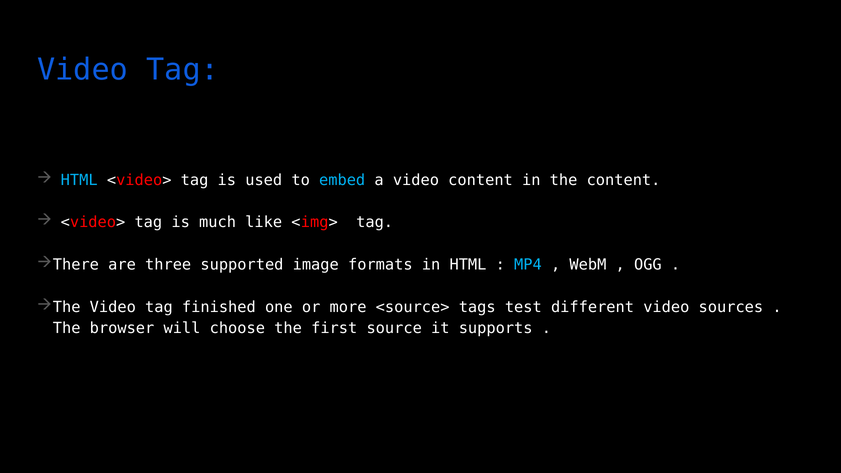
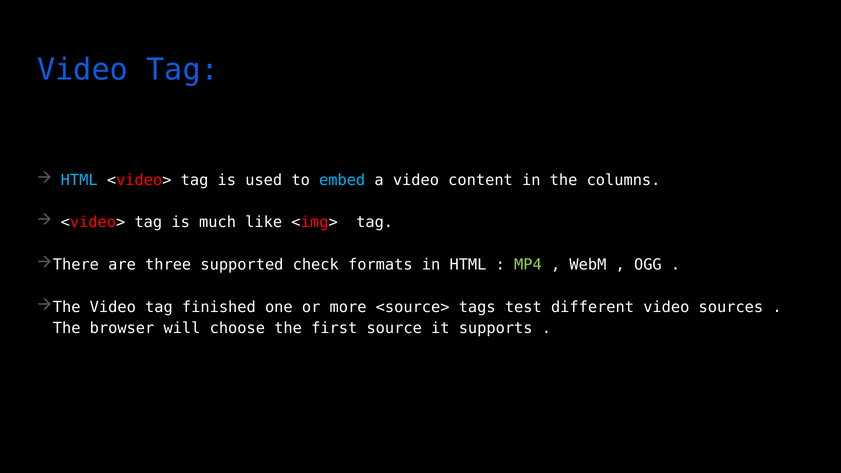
the content: content -> columns
image: image -> check
MP4 colour: light blue -> light green
